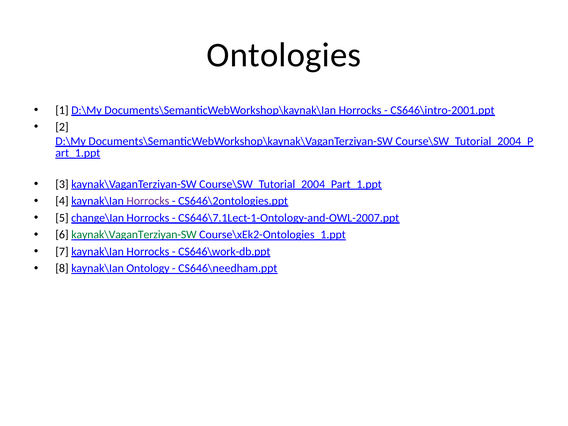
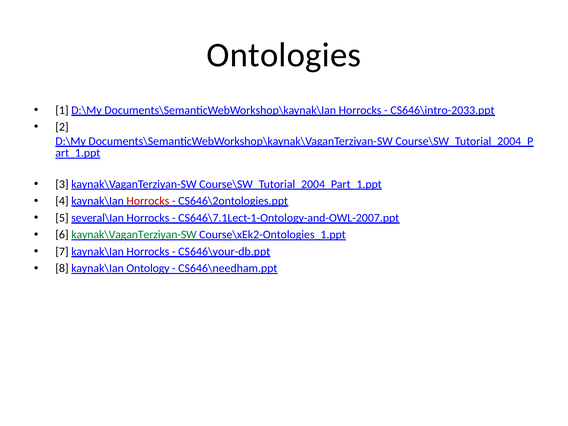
CS646\intro-2001.ppt: CS646\intro-2001.ppt -> CS646\intro-2033.ppt
Horrocks at (148, 201) colour: purple -> red
change\Ian: change\Ian -> several\Ian
CS646\work-db.ppt: CS646\work-db.ppt -> CS646\your-db.ppt
